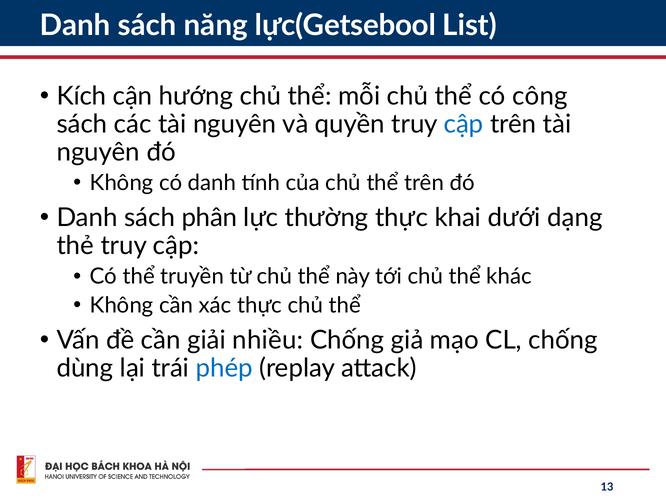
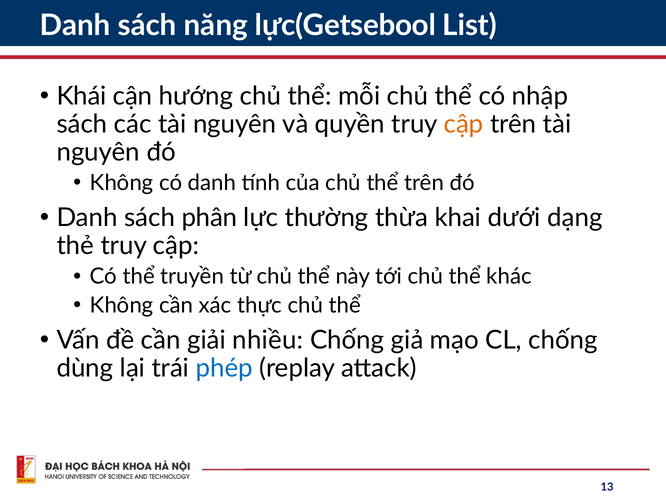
Kích: Kích -> Khái
công: công -> nhập
cập at (464, 124) colour: blue -> orange
thường thực: thực -> thừa
